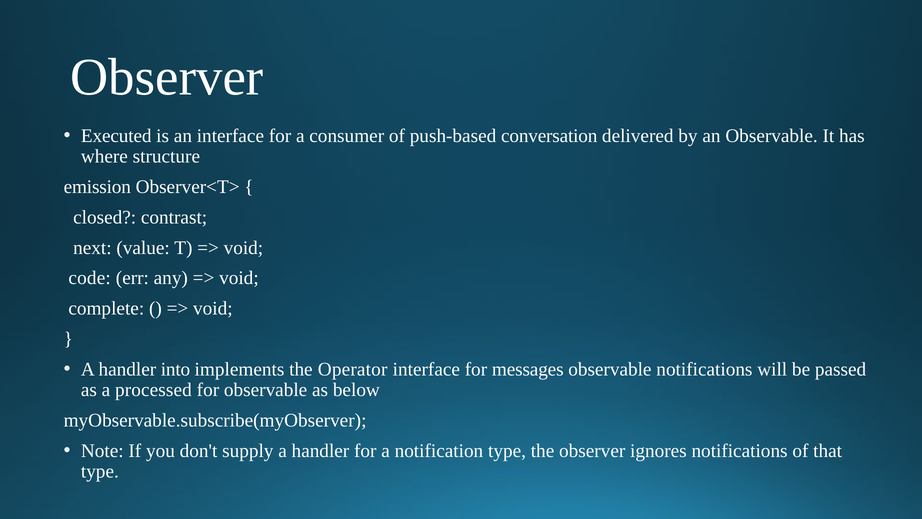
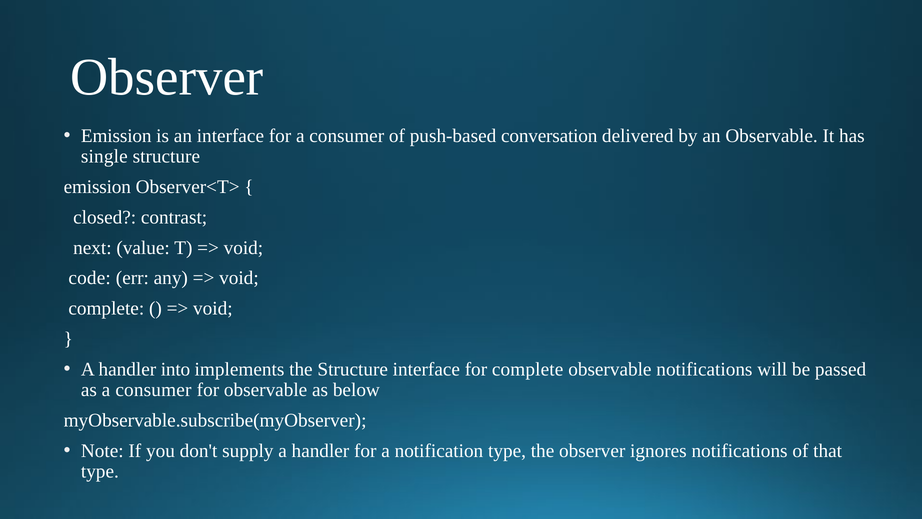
Executed at (116, 136): Executed -> Emission
where: where -> single
the Operator: Operator -> Structure
for messages: messages -> complete
as a processed: processed -> consumer
